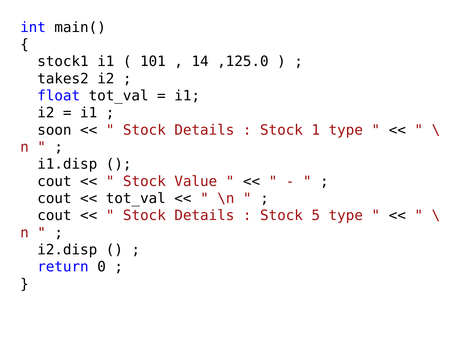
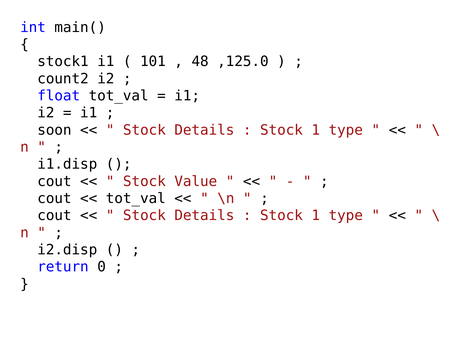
14: 14 -> 48
takes2: takes2 -> count2
5 at (316, 216): 5 -> 1
